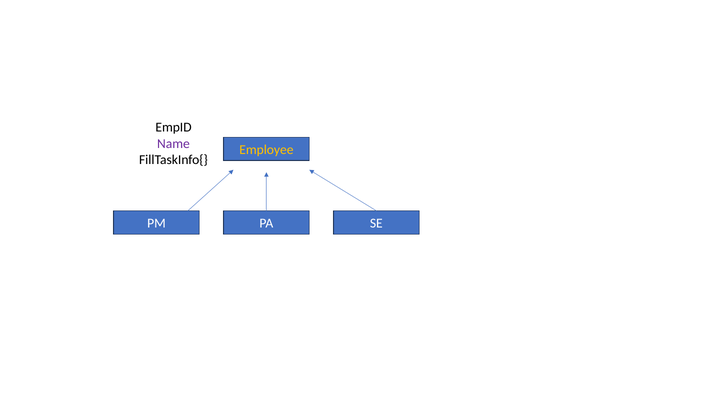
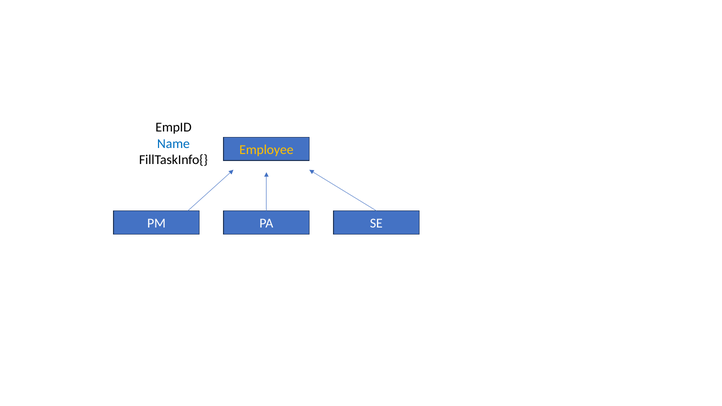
Name colour: purple -> blue
